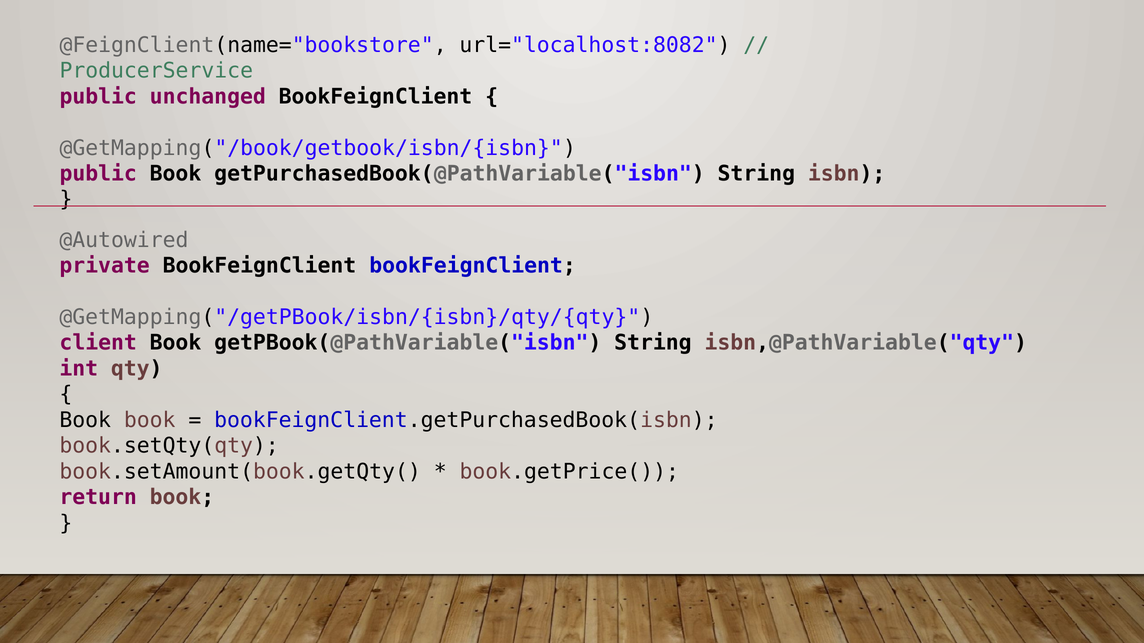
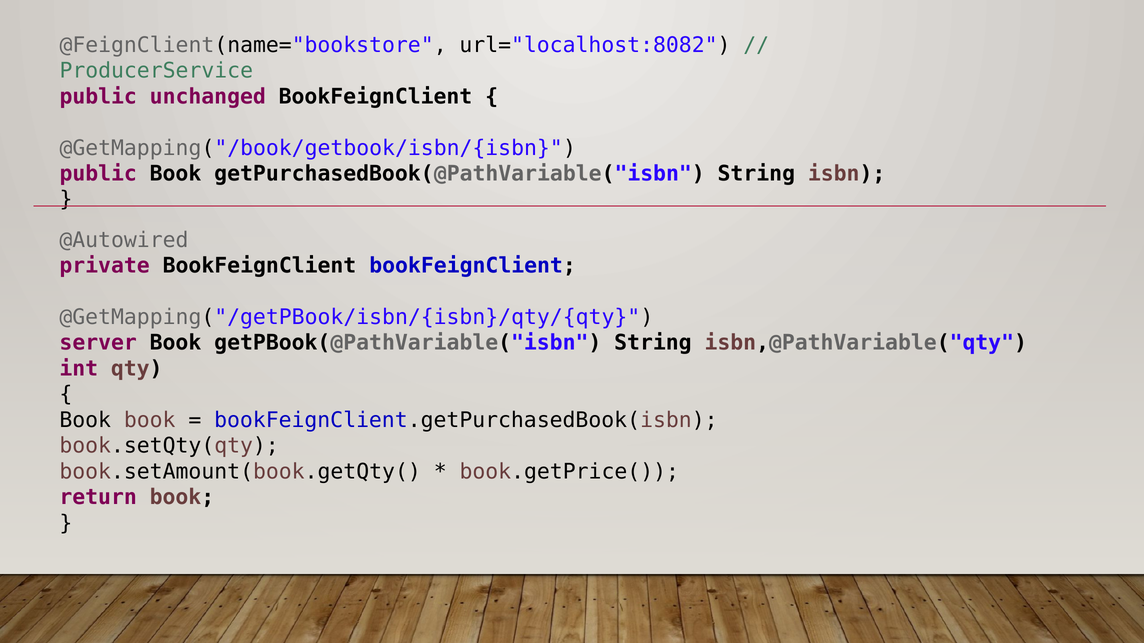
client: client -> server
